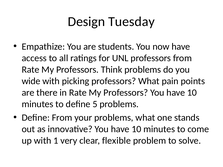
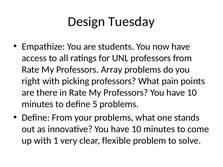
Think: Think -> Array
wide: wide -> right
